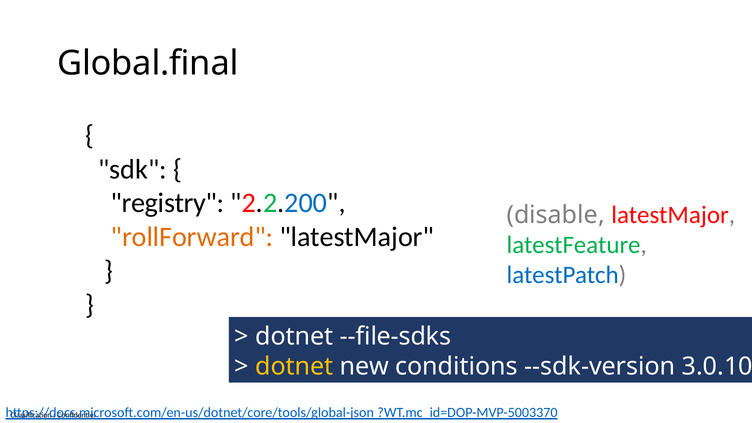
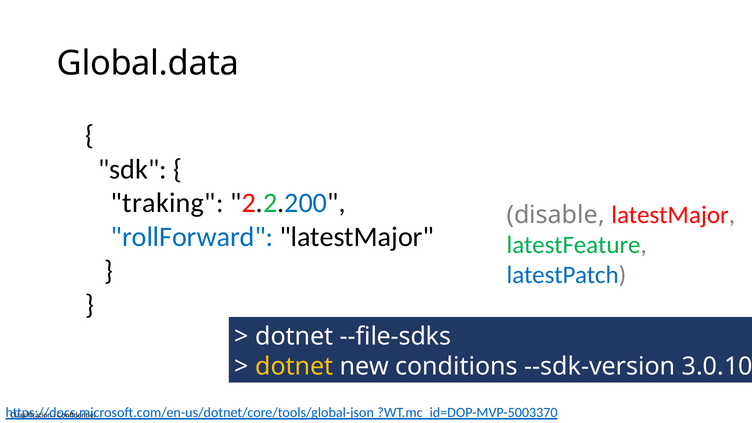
Global.final: Global.final -> Global.data
registry: registry -> traking
rollForward colour: orange -> blue
